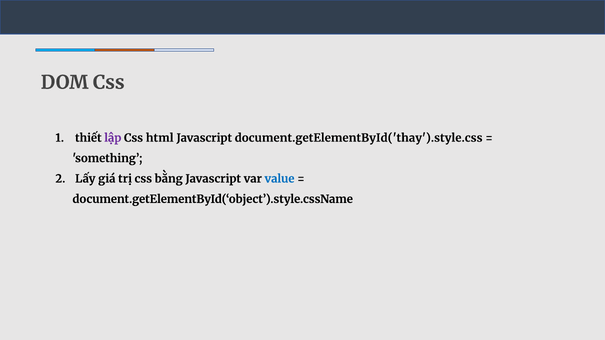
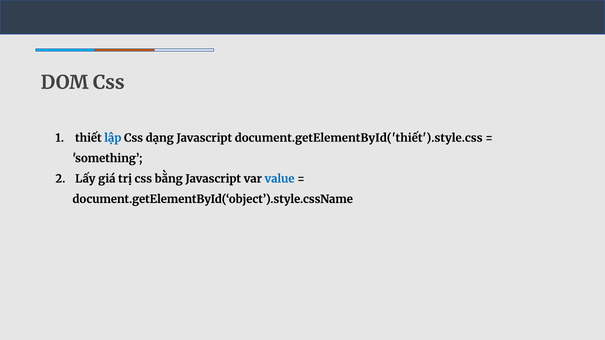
lập colour: purple -> blue
html: html -> dạng
document.getElementById('thay').style.css: document.getElementById('thay').style.css -> document.getElementById('thiết').style.css
